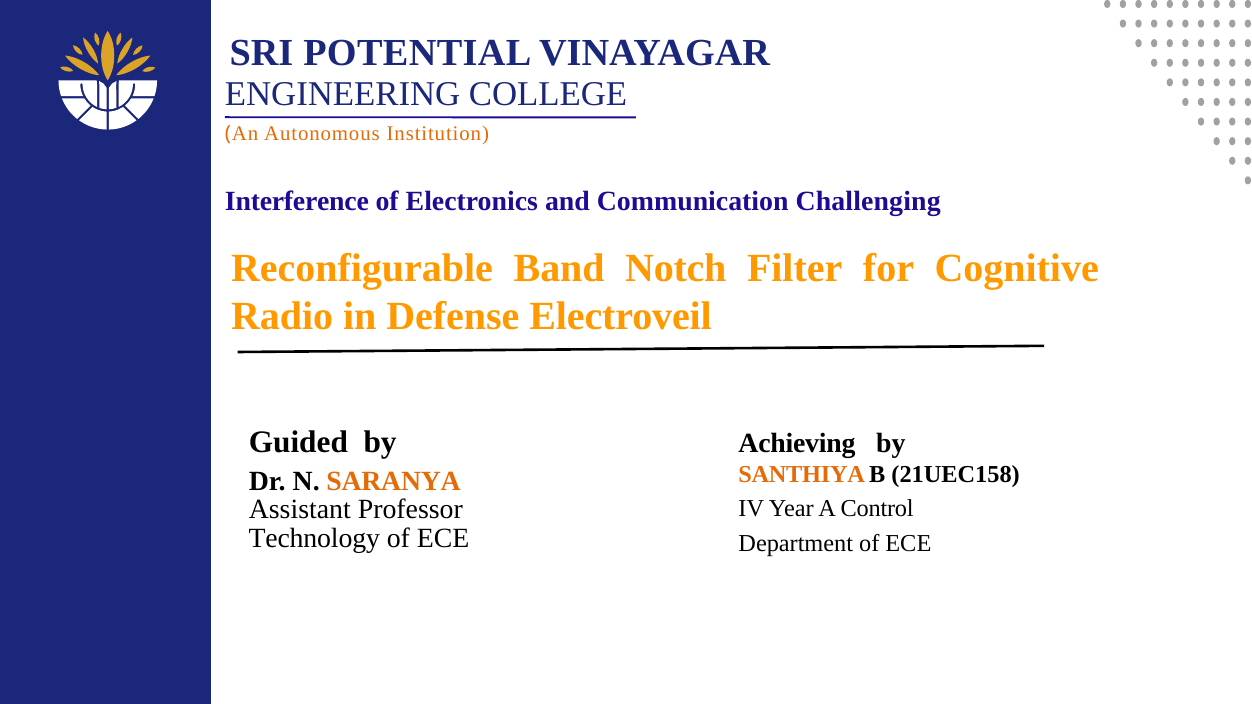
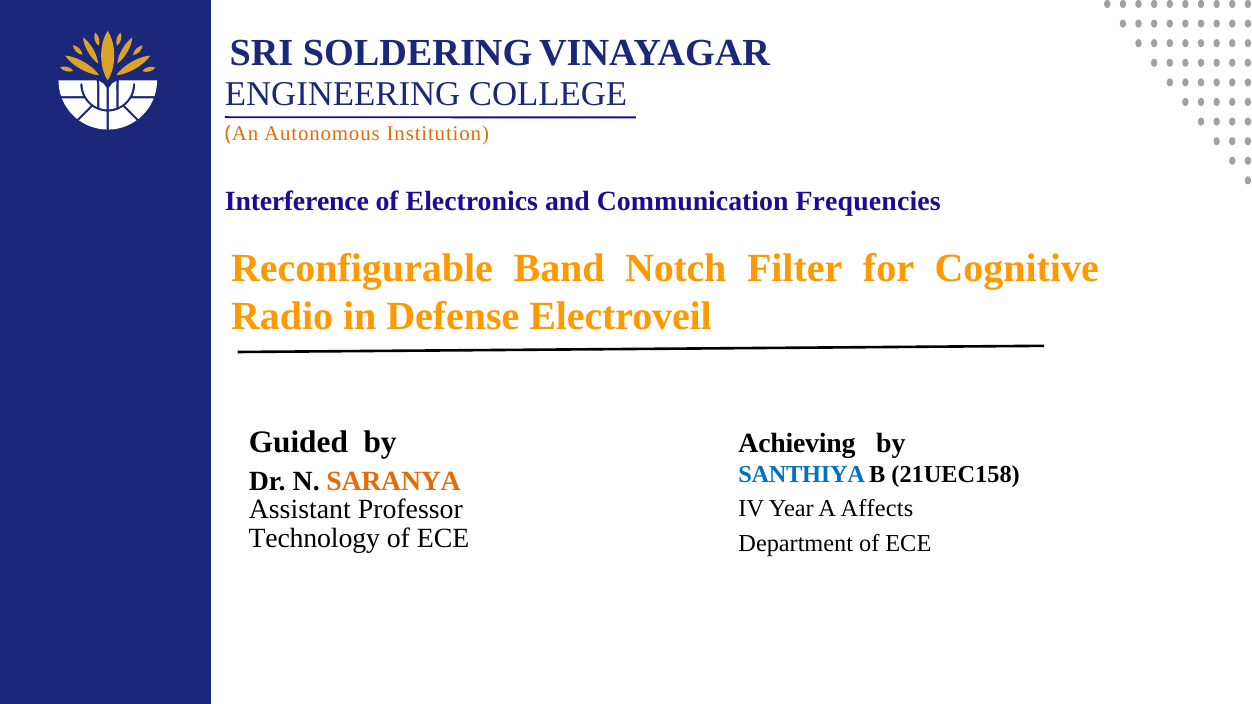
POTENTIAL: POTENTIAL -> SOLDERING
Challenging: Challenging -> Frequencies
SANTHIYA colour: orange -> blue
Control: Control -> Affects
